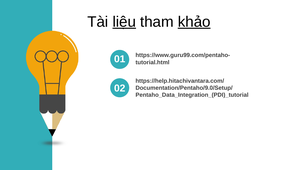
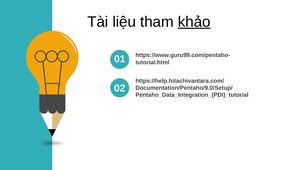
liệu underline: present -> none
